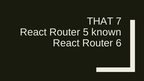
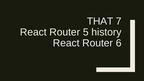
known: known -> history
